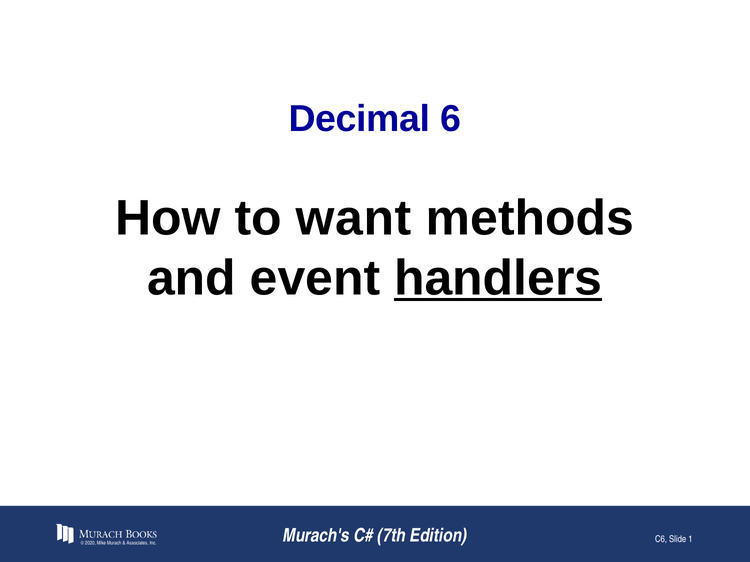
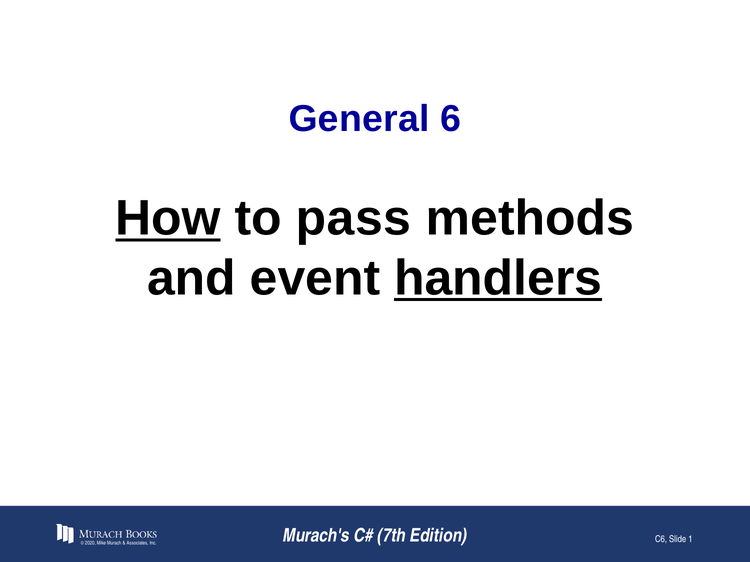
Decimal: Decimal -> General
How underline: none -> present
want: want -> pass
